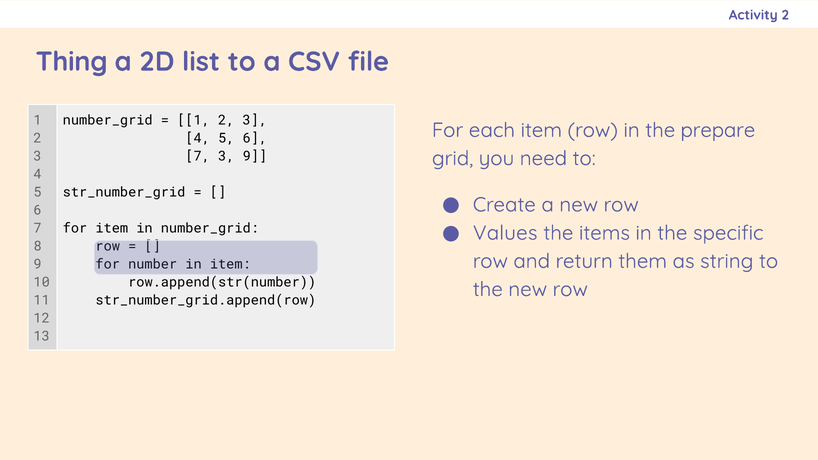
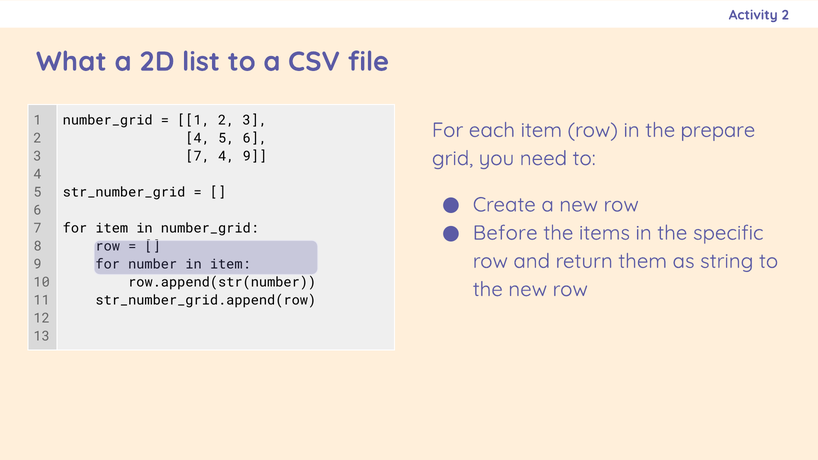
Thing: Thing -> What
7 3: 3 -> 4
Values: Values -> Before
